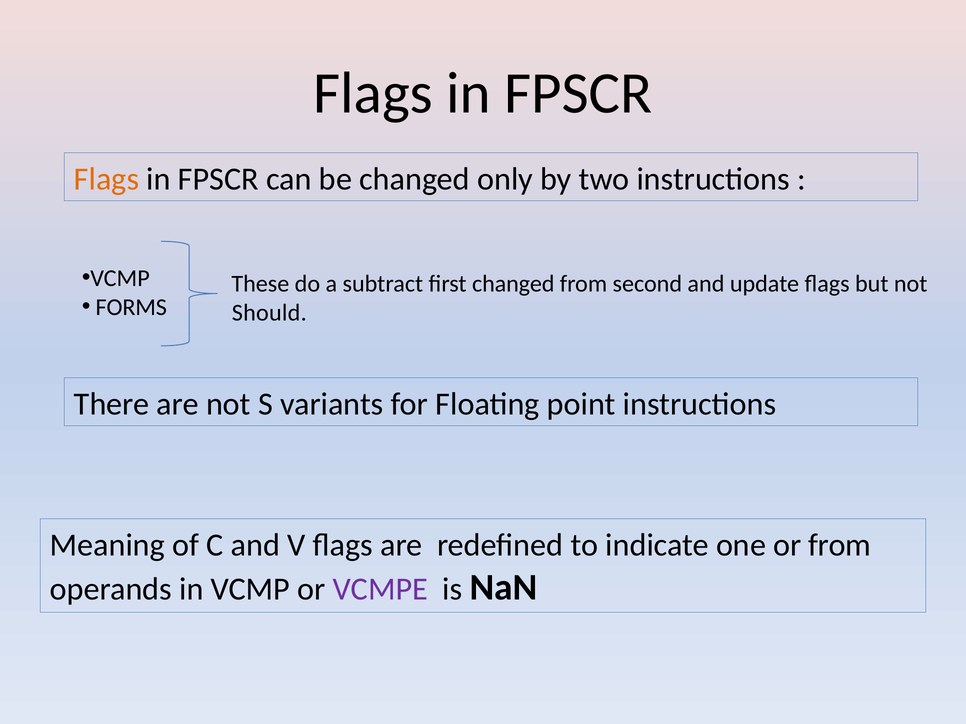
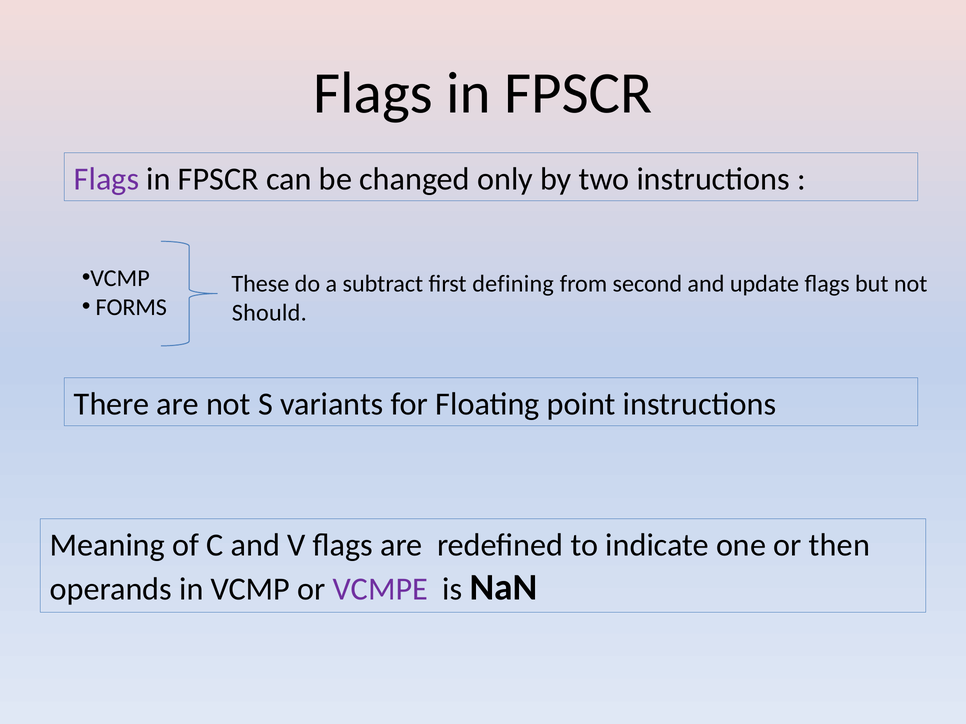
Flags at (107, 179) colour: orange -> purple
first changed: changed -> defining
or from: from -> then
